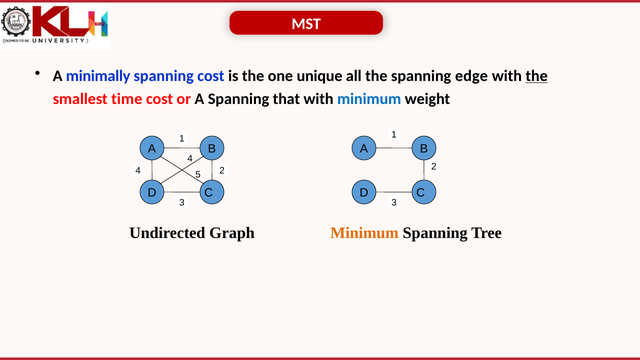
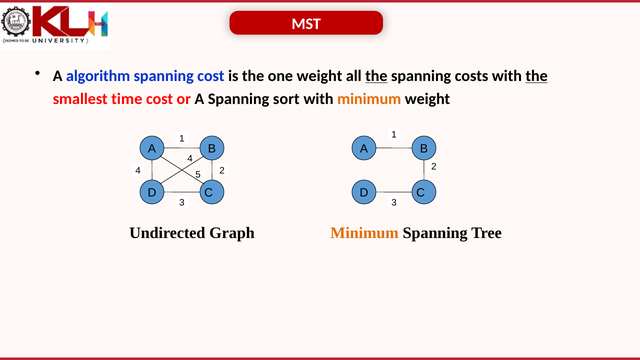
minimally: minimally -> algorithm
one unique: unique -> weight
the at (376, 76) underline: none -> present
edge: edge -> costs
that: that -> sort
minimum at (369, 99) colour: blue -> orange
